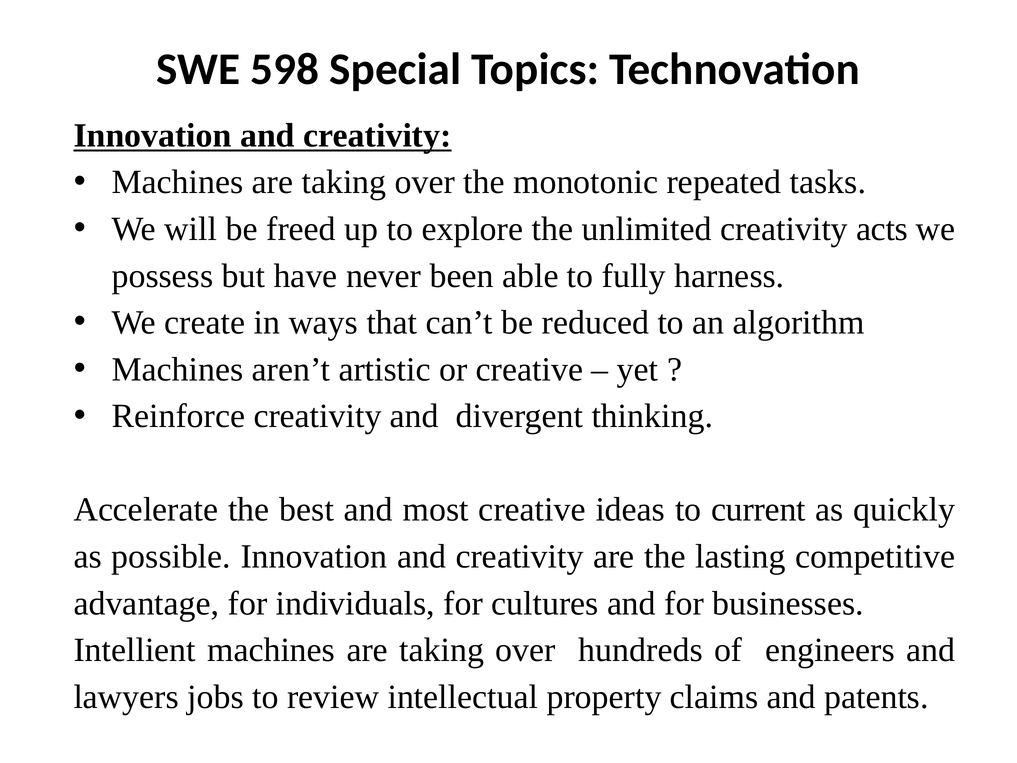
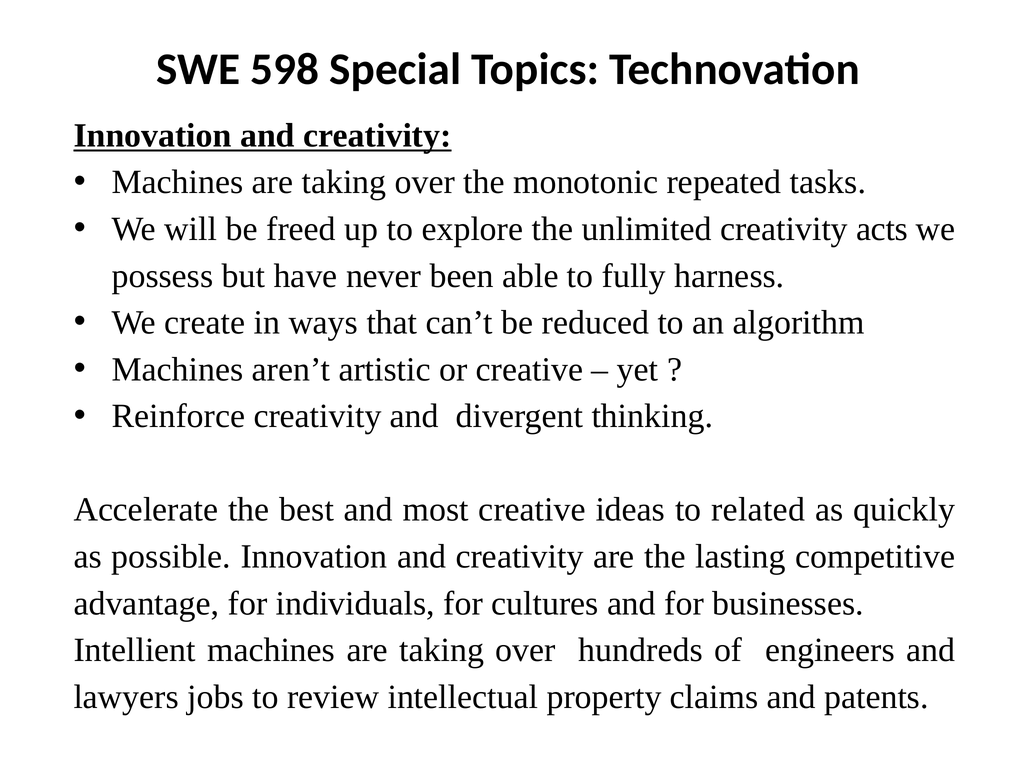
current: current -> related
